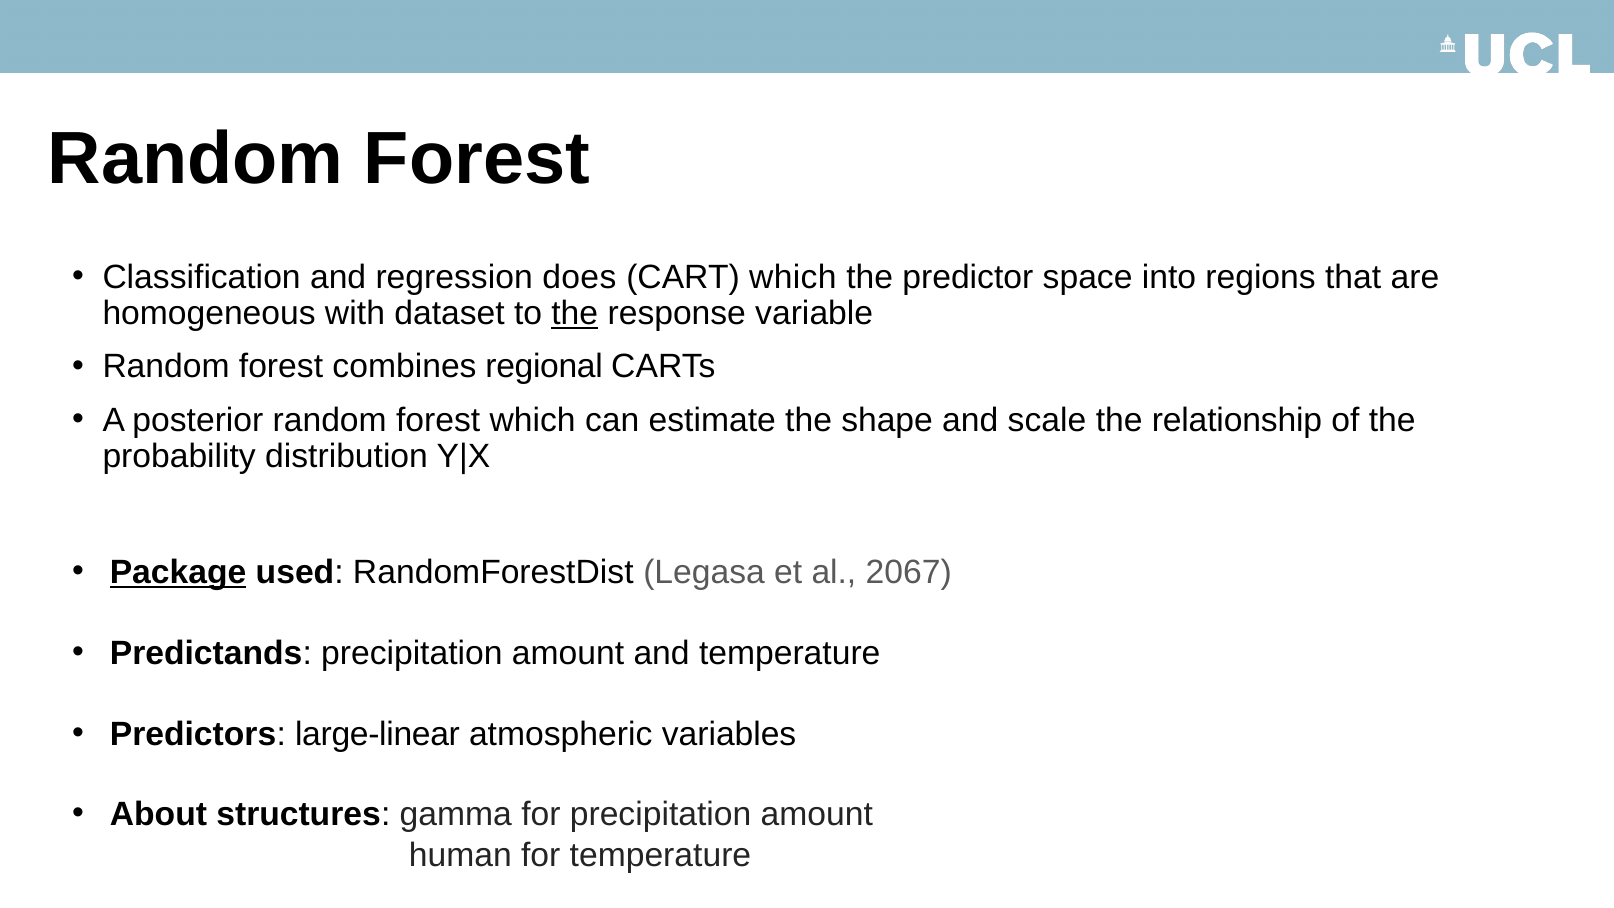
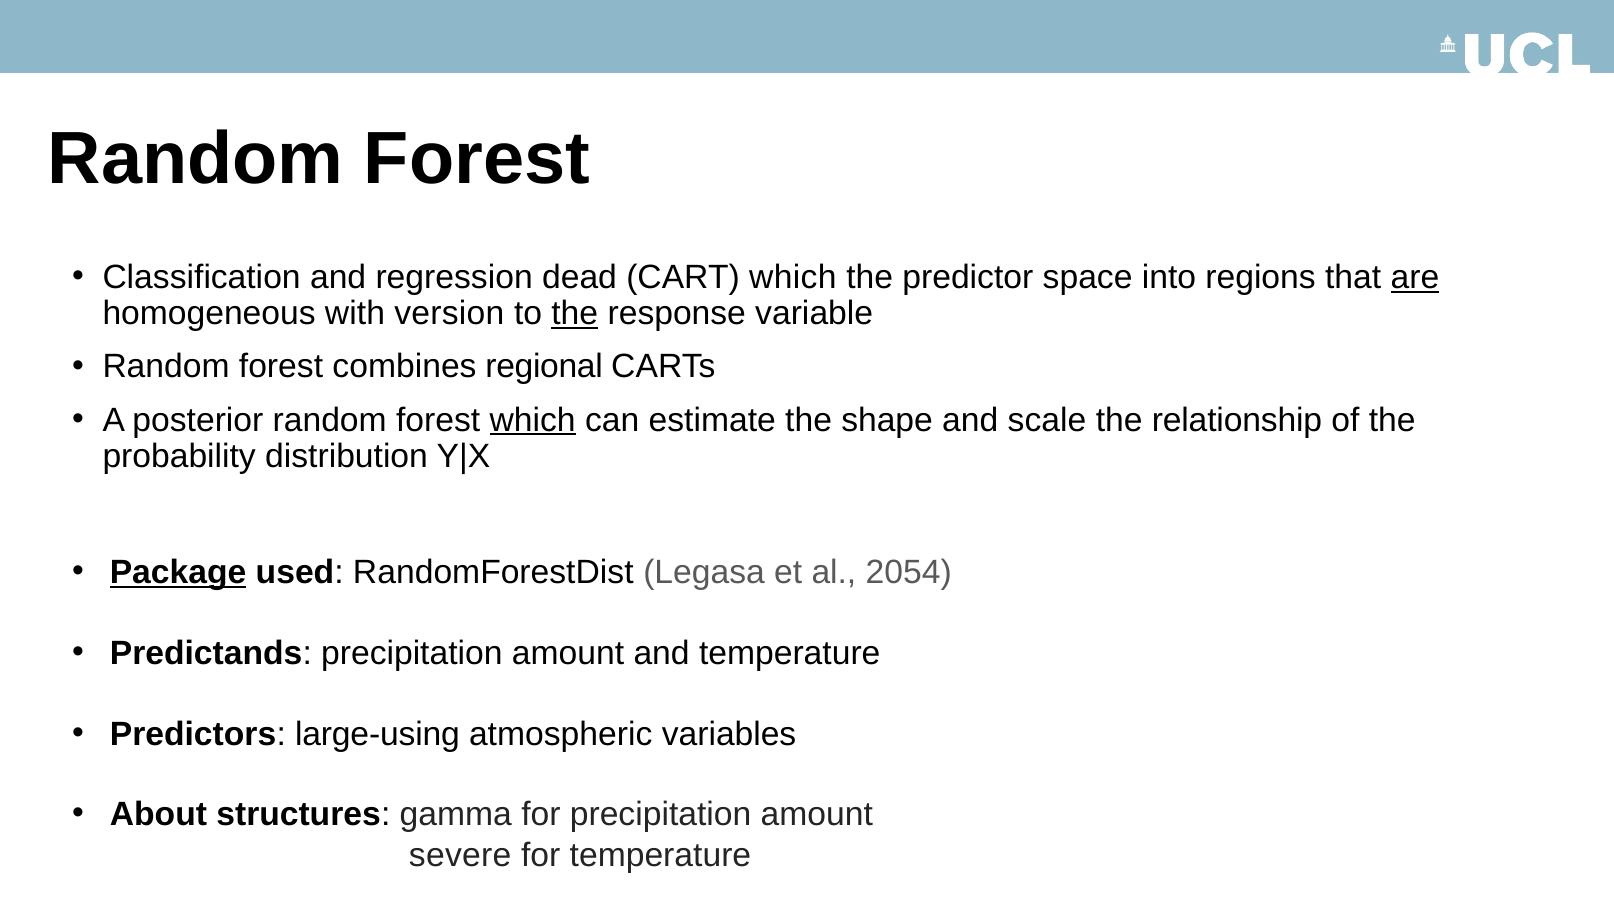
does: does -> dead
are underline: none -> present
dataset: dataset -> version
which at (533, 420) underline: none -> present
2067: 2067 -> 2054
large-linear: large-linear -> large-using
human: human -> severe
